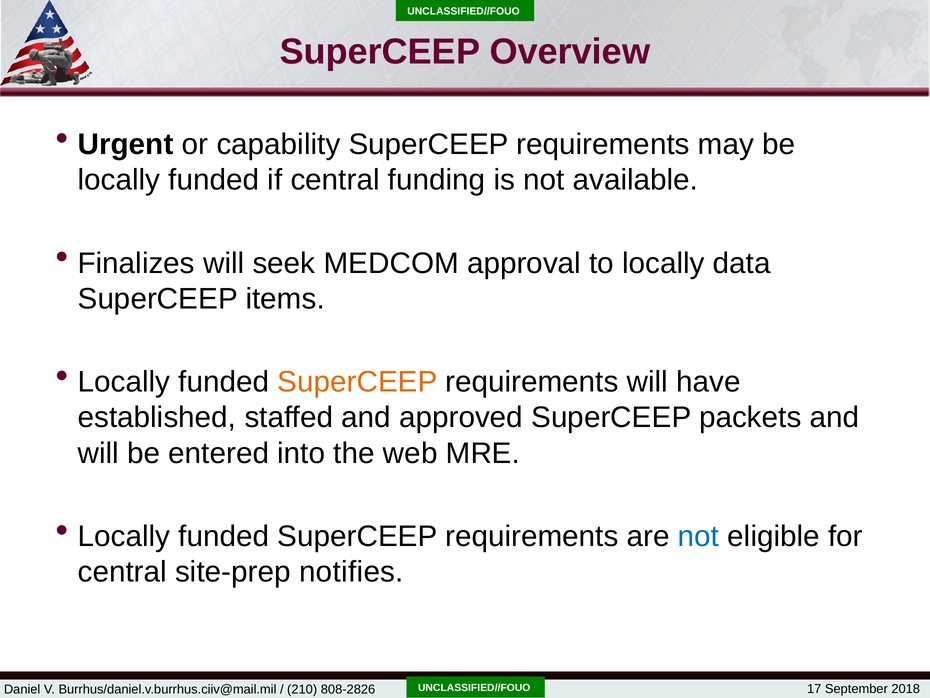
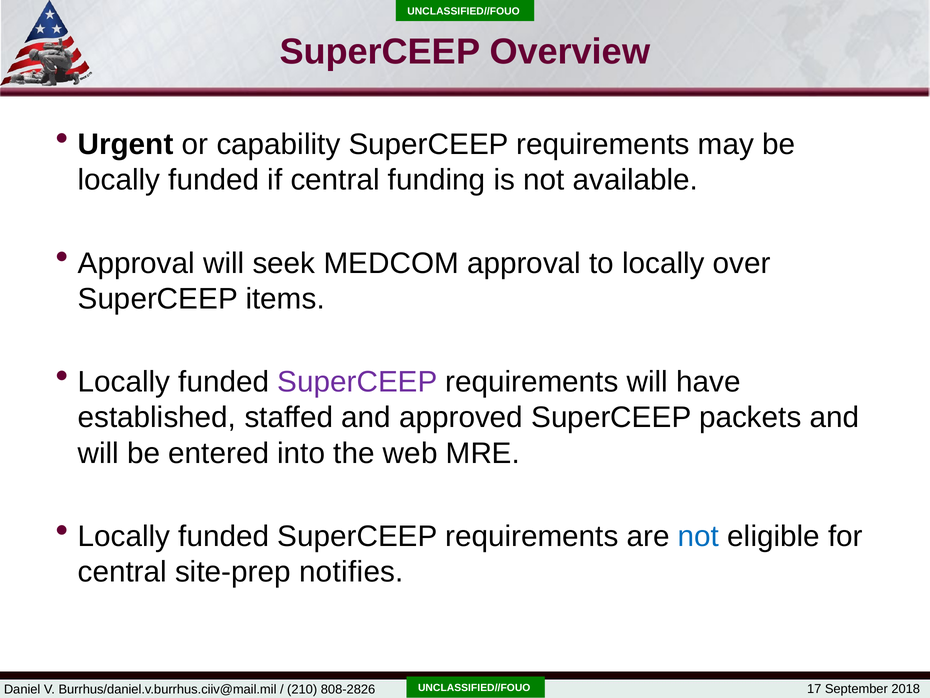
Finalizes at (136, 263): Finalizes -> Approval
data: data -> over
SuperCEEP at (357, 382) colour: orange -> purple
